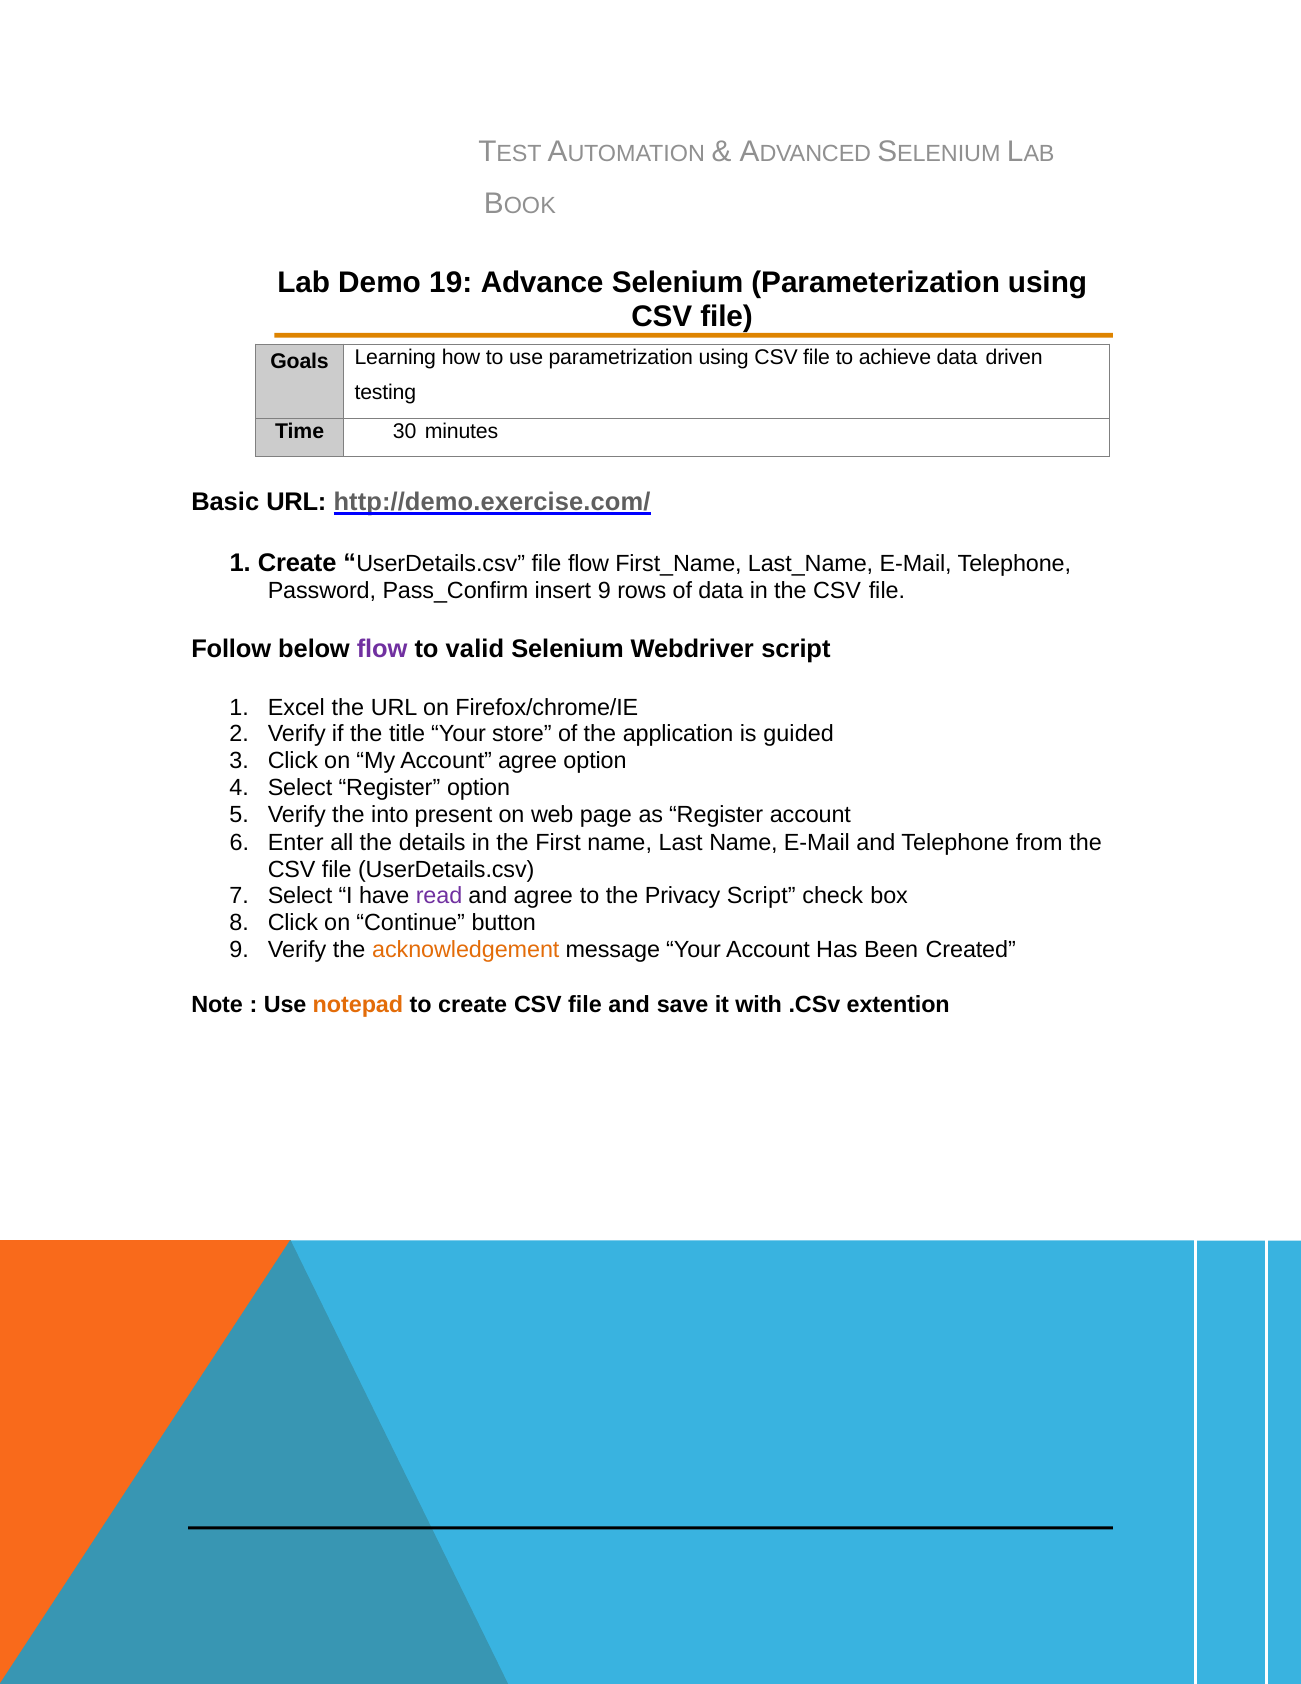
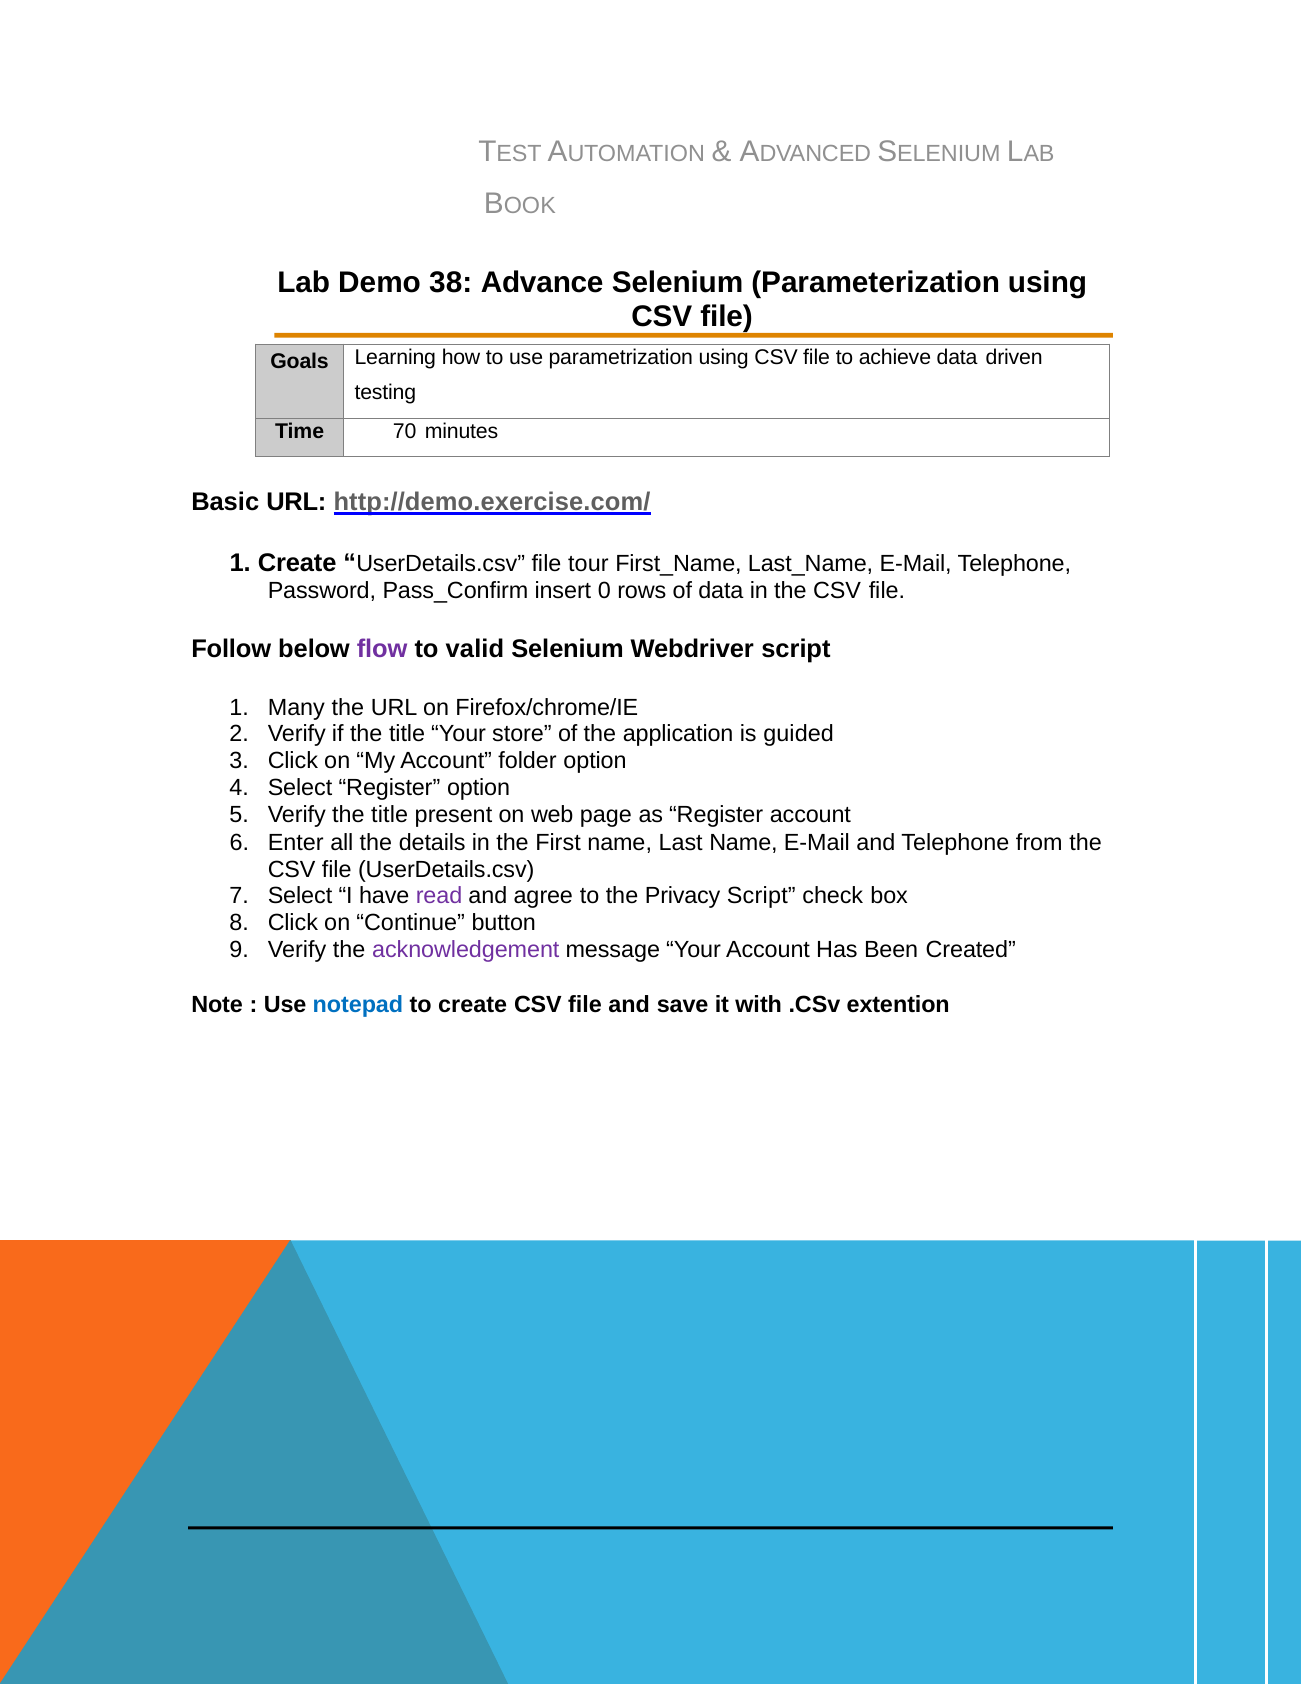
19: 19 -> 38
30: 30 -> 70
file flow: flow -> tour
insert 9: 9 -> 0
Excel: Excel -> Many
Account agree: agree -> folder
Verify the into: into -> title
acknowledgement colour: orange -> purple
notepad colour: orange -> blue
